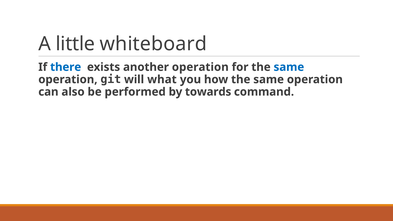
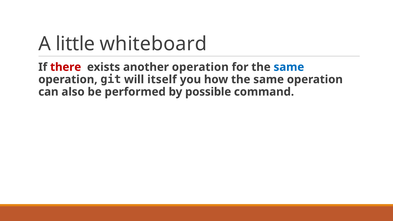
there colour: blue -> red
what: what -> itself
towards: towards -> possible
